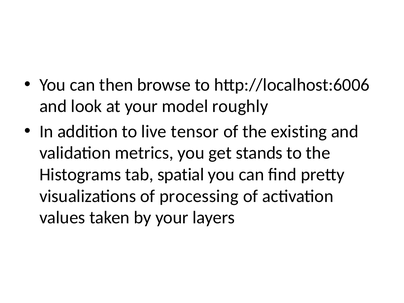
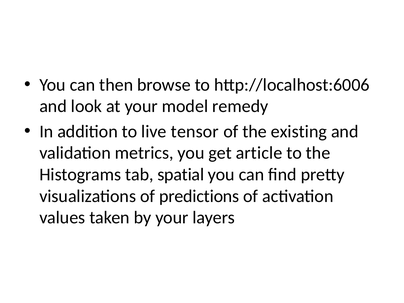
roughly: roughly -> remedy
stands: stands -> article
processing: processing -> predictions
